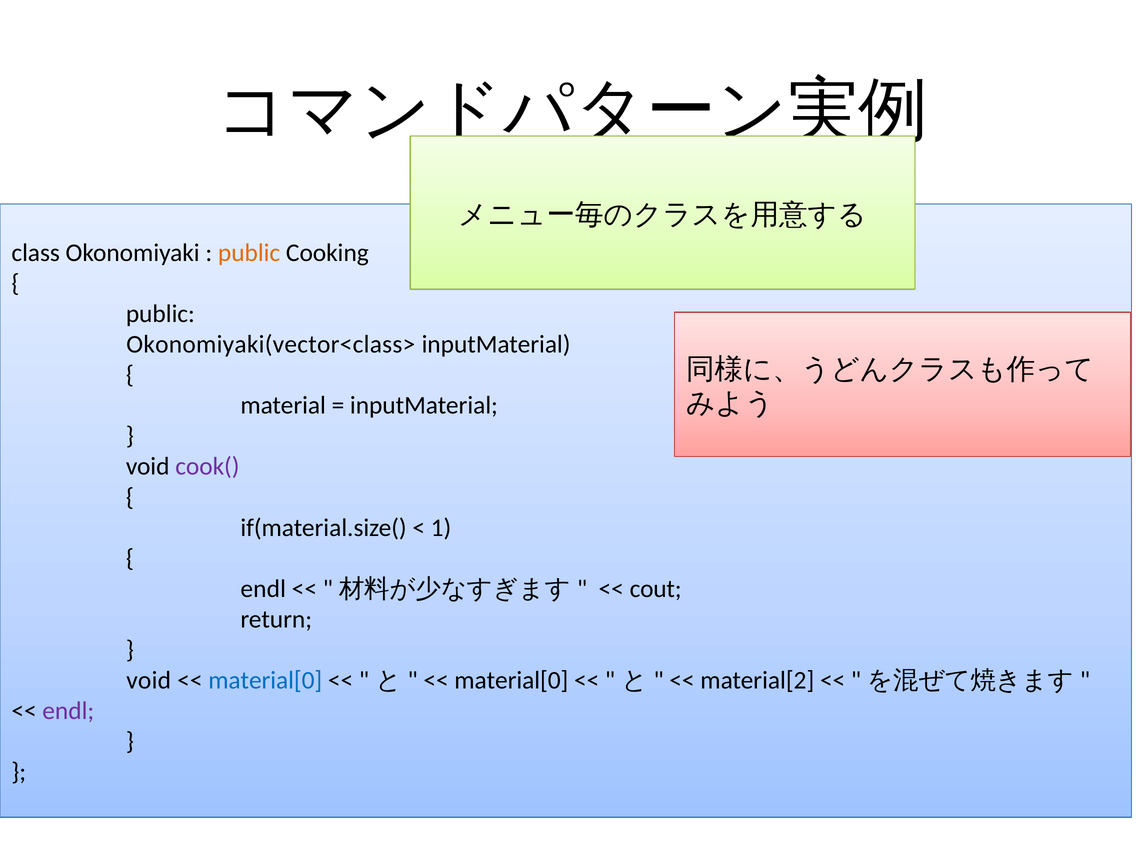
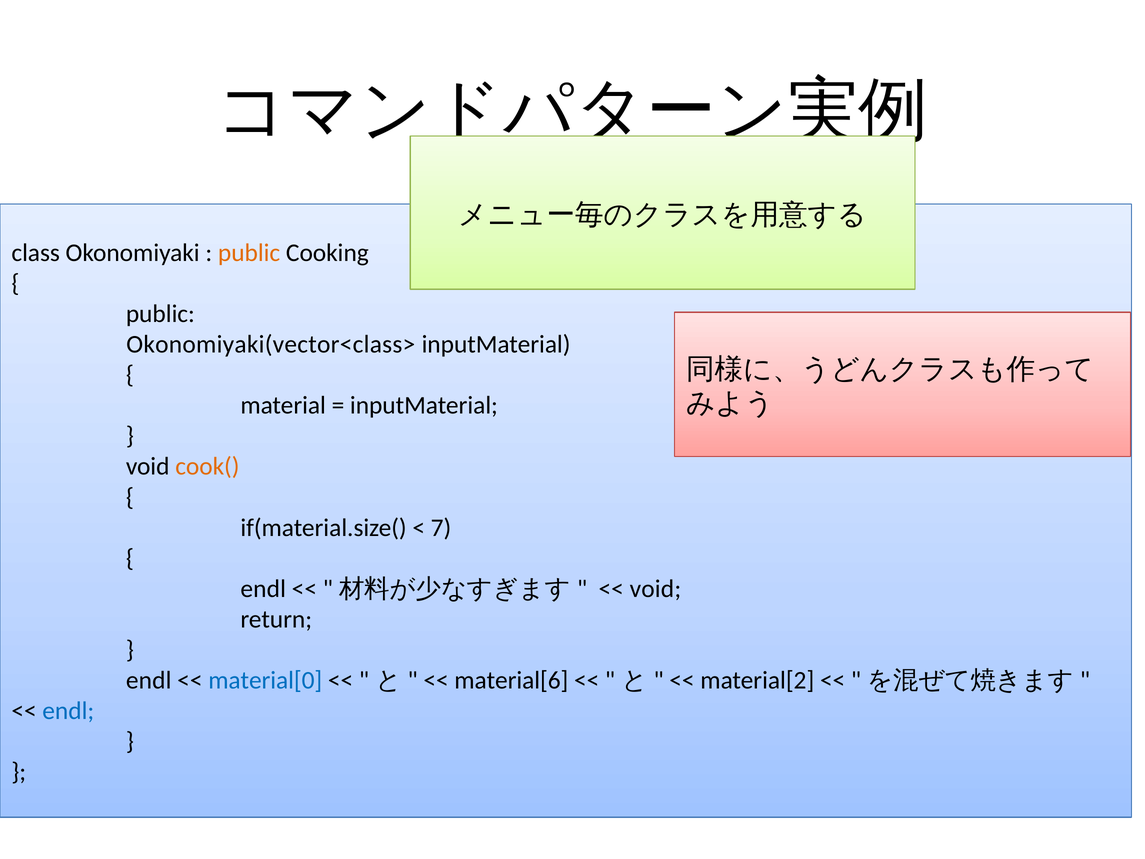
cook( colour: purple -> orange
1: 1 -> 7
cout at (656, 589): cout -> void
void at (149, 680): void -> endl
material[0 at (511, 680): material[0 -> material[6
endl at (68, 711) colour: purple -> blue
